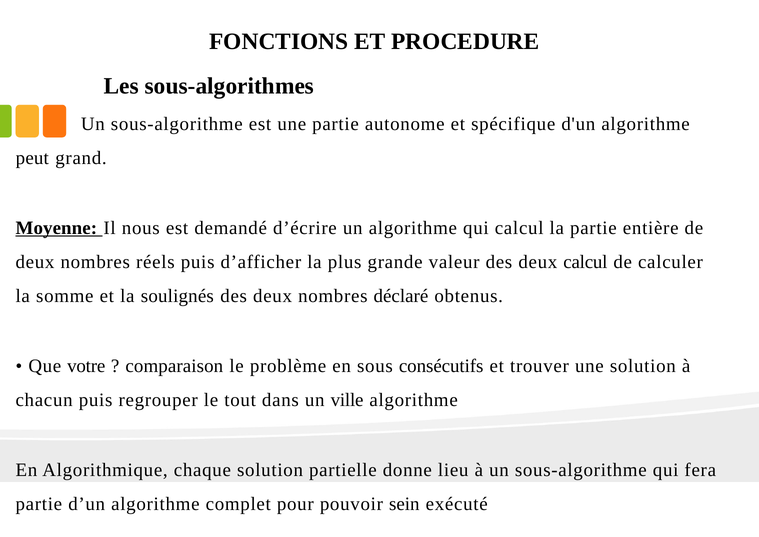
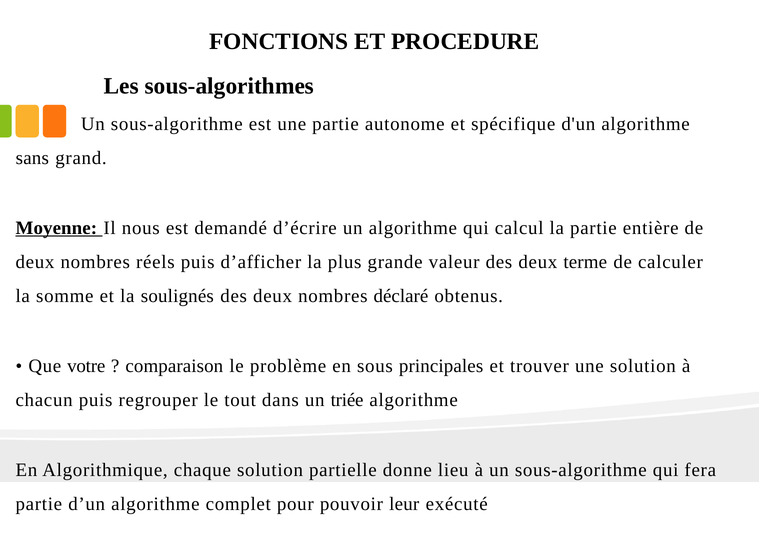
peut: peut -> sans
deux calcul: calcul -> terme
consécutifs: consécutifs -> principales
ville: ville -> triée
sein: sein -> leur
